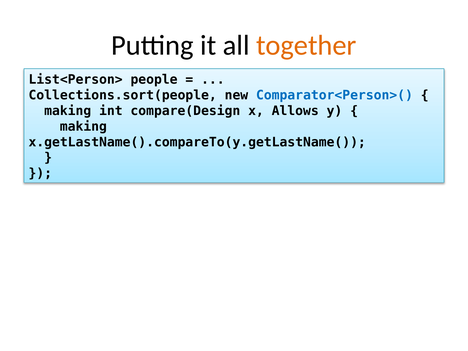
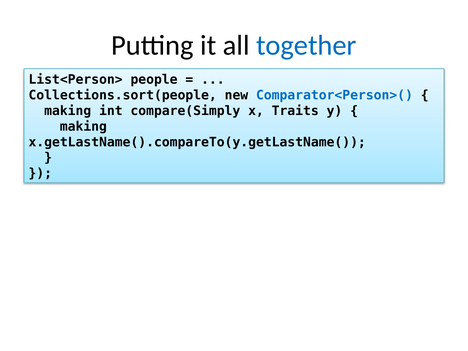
together colour: orange -> blue
compare(Design: compare(Design -> compare(Simply
Allows: Allows -> Traits
